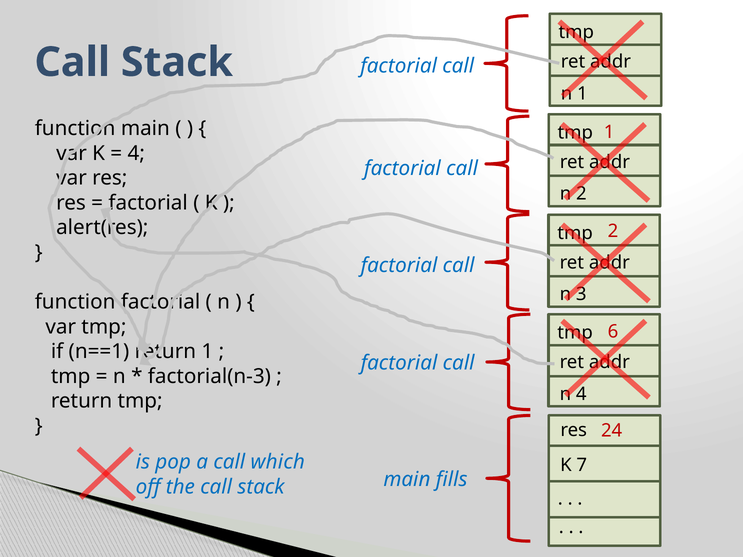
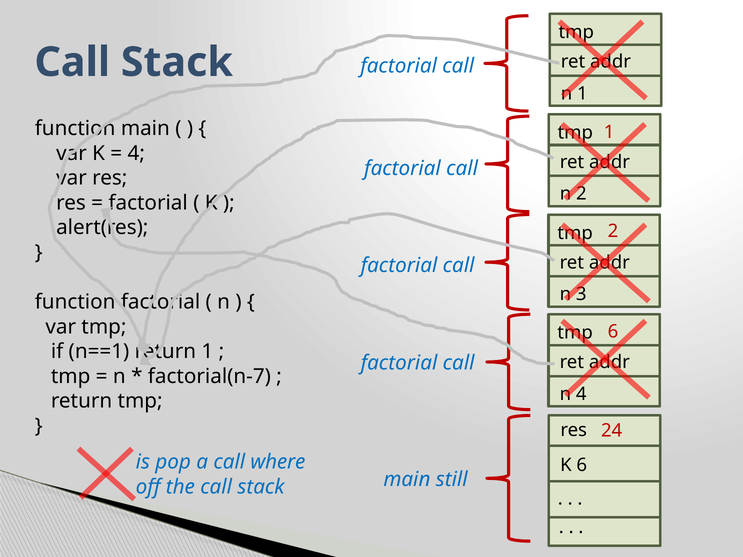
factorial(n-3: factorial(n-3 -> factorial(n-7
which: which -> where
K 7: 7 -> 6
fills: fills -> still
